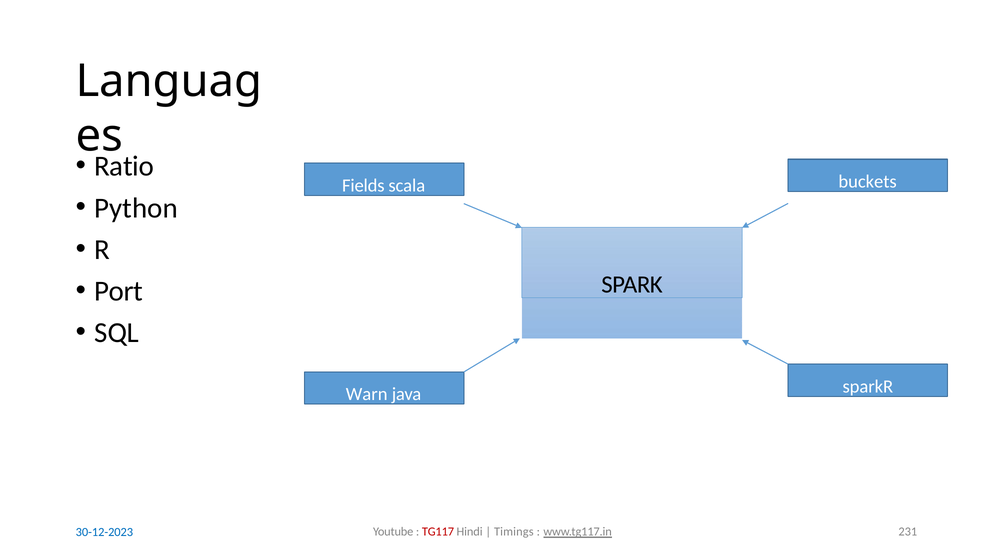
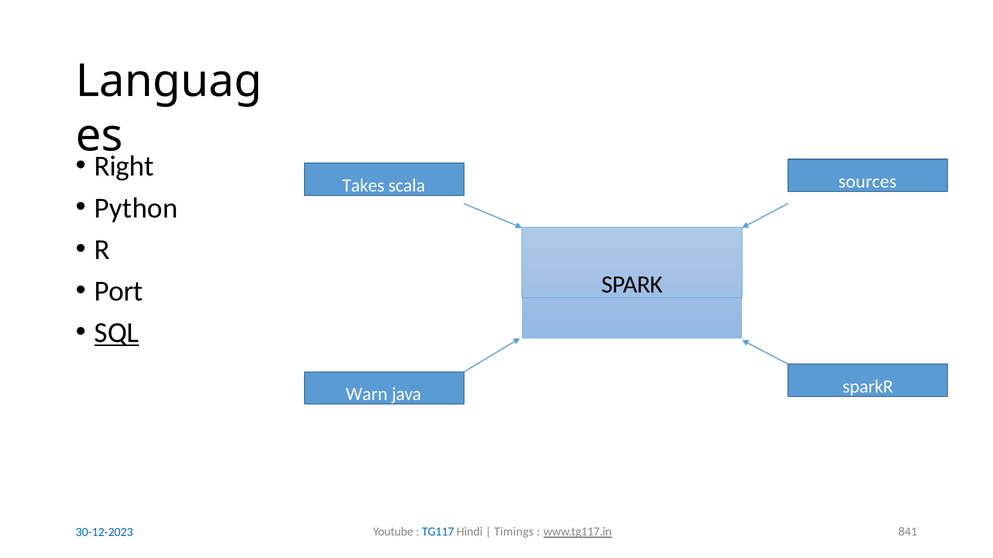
Ratio: Ratio -> Right
Fields: Fields -> Takes
buckets: buckets -> sources
SQL underline: none -> present
TG117 colour: red -> blue
231: 231 -> 841
